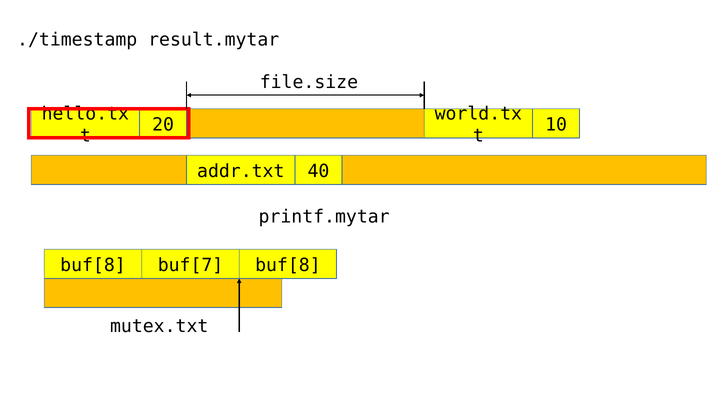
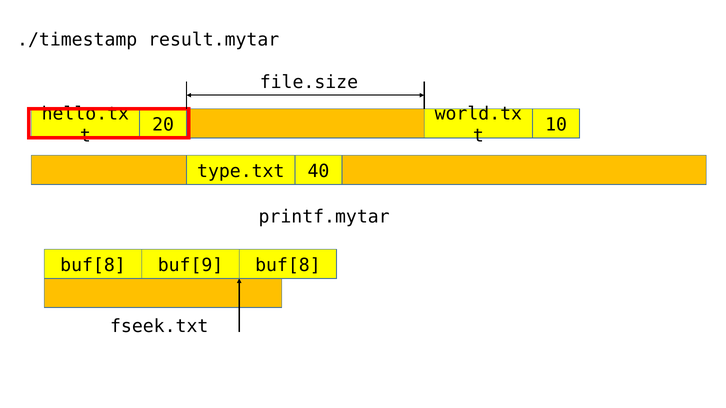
addr.txt: addr.txt -> type.txt
buf[7: buf[7 -> buf[9
mutex.txt: mutex.txt -> fseek.txt
